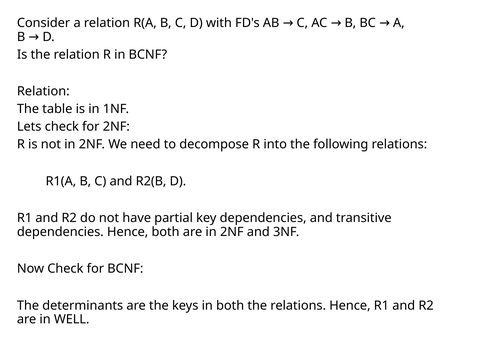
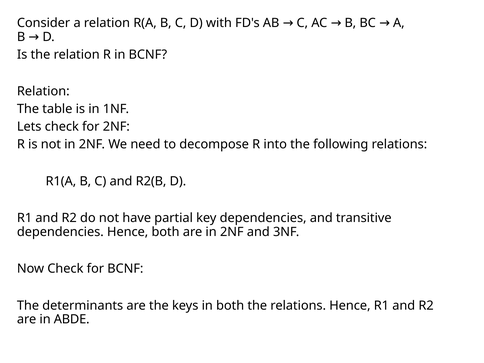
WELL: WELL -> ABDE
